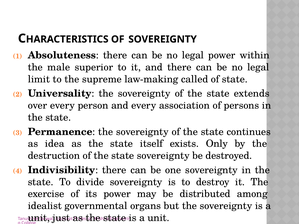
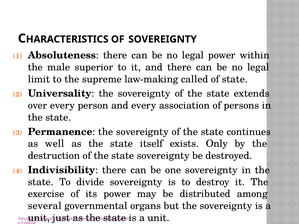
idea: idea -> well
idealist: idealist -> several
